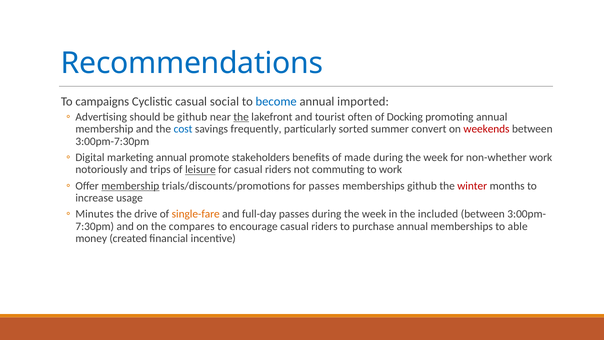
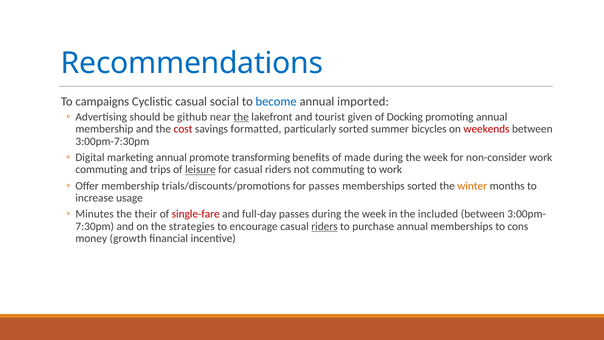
often: often -> given
cost colour: blue -> red
frequently: frequently -> formatted
convert: convert -> bicycles
stakeholders: stakeholders -> transforming
non-whether: non-whether -> non-consider
notoriously at (101, 170): notoriously -> commuting
membership at (130, 186) underline: present -> none
memberships github: github -> sorted
winter colour: red -> orange
drive: drive -> their
single-fare colour: orange -> red
compares: compares -> strategies
riders at (324, 226) underline: none -> present
able: able -> cons
created: created -> growth
